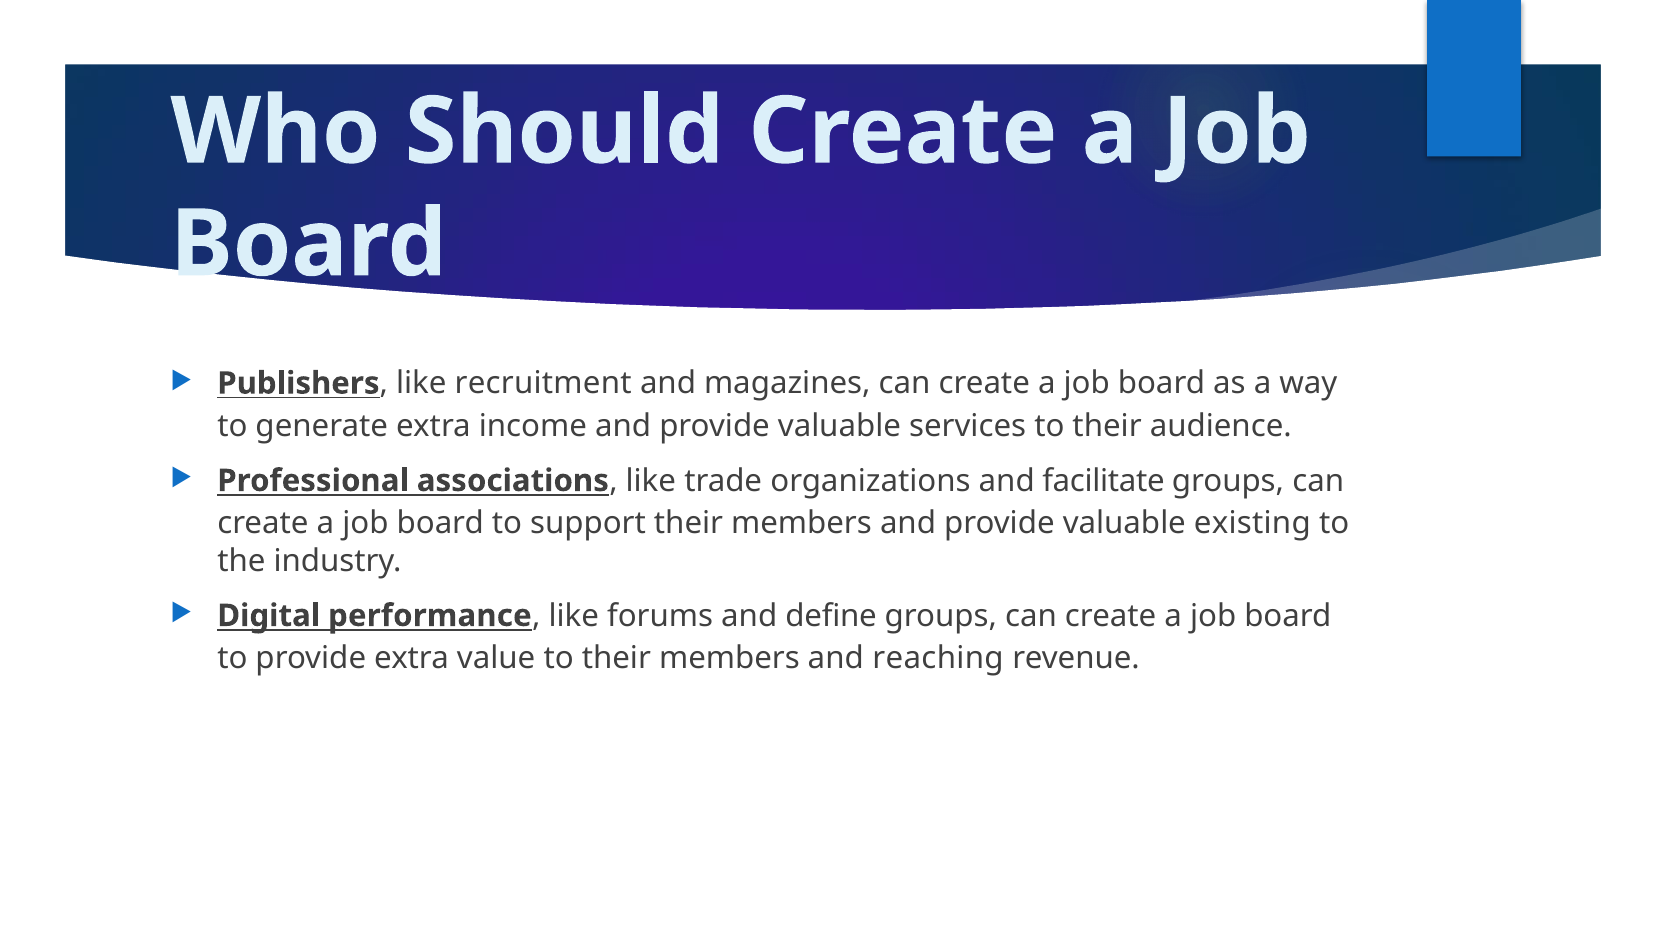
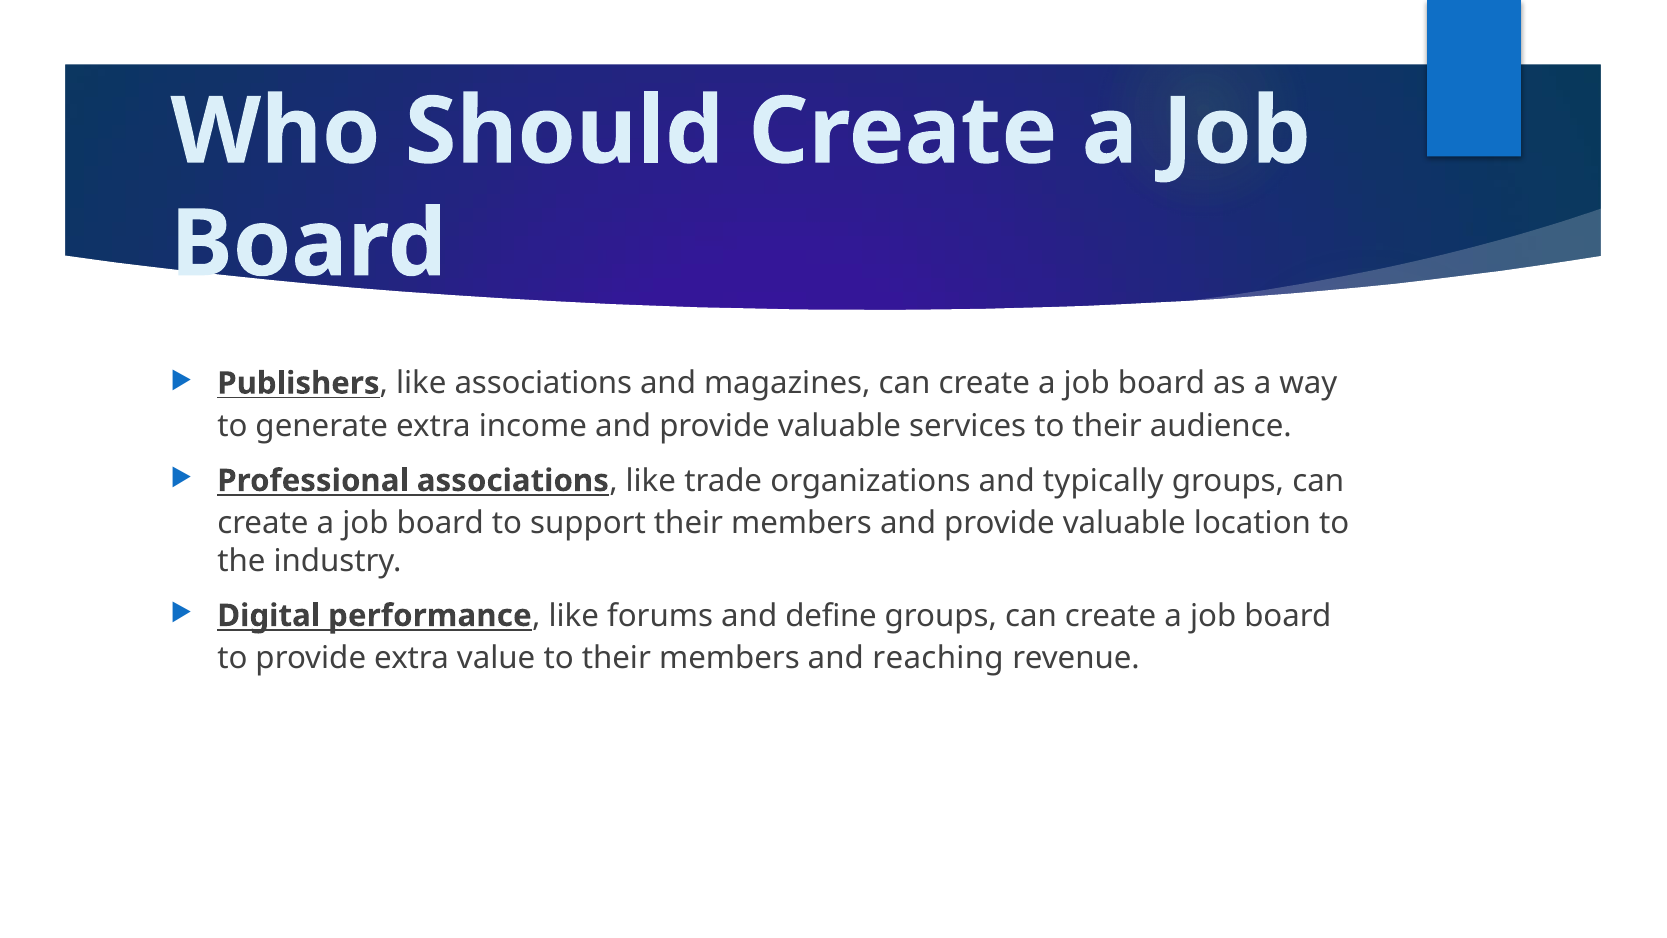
like recruitment: recruitment -> associations
facilitate: facilitate -> typically
existing: existing -> location
